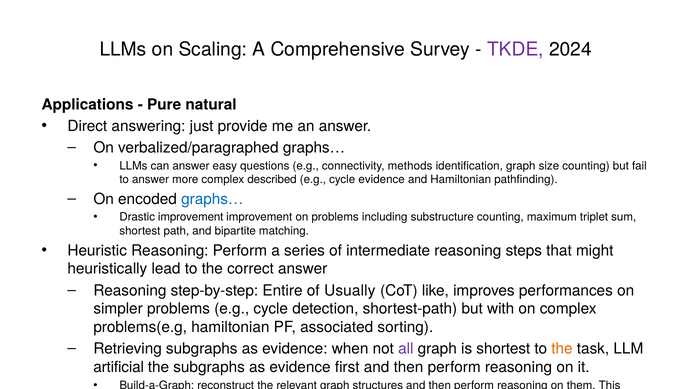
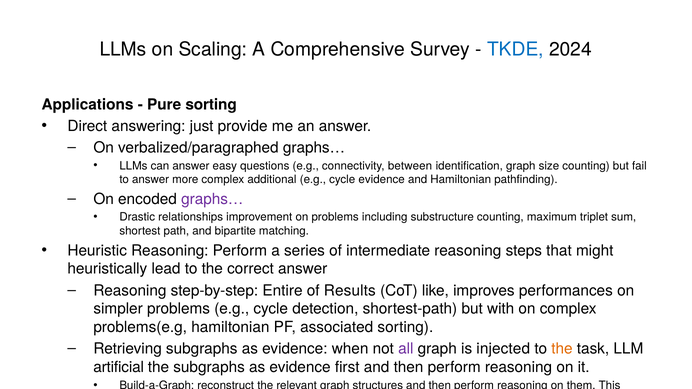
TKDE colour: purple -> blue
Pure natural: natural -> sorting
methods: methods -> between
described: described -> additional
graphs… at (212, 199) colour: blue -> purple
Drastic improvement: improvement -> relationships
of Usually: Usually -> Results
is shortest: shortest -> injected
